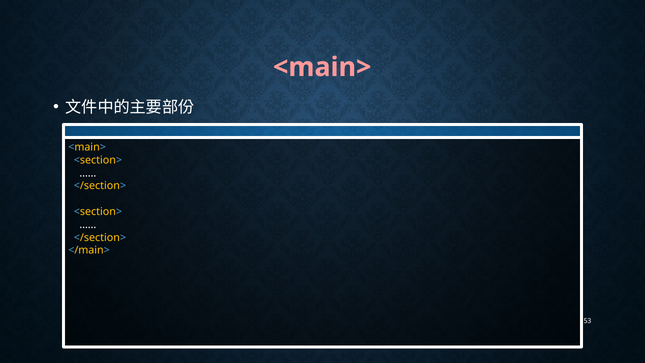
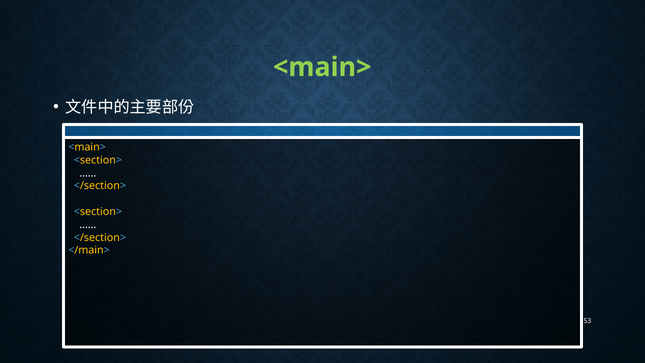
<main> at (322, 67) colour: pink -> light green
